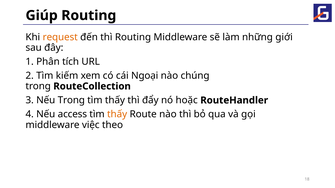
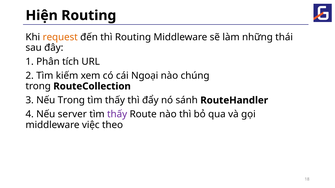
Giúp: Giúp -> Hiện
giới: giới -> thái
hoặc: hoặc -> sánh
access: access -> server
thấy at (117, 115) colour: orange -> purple
